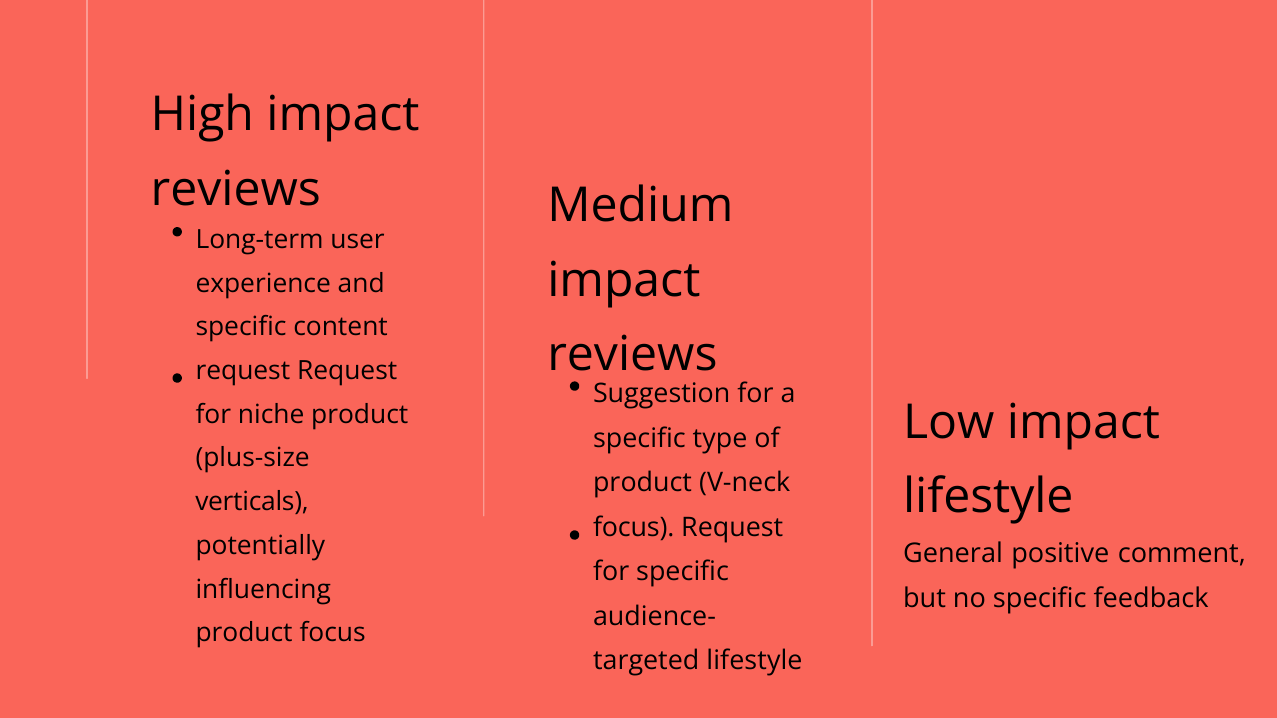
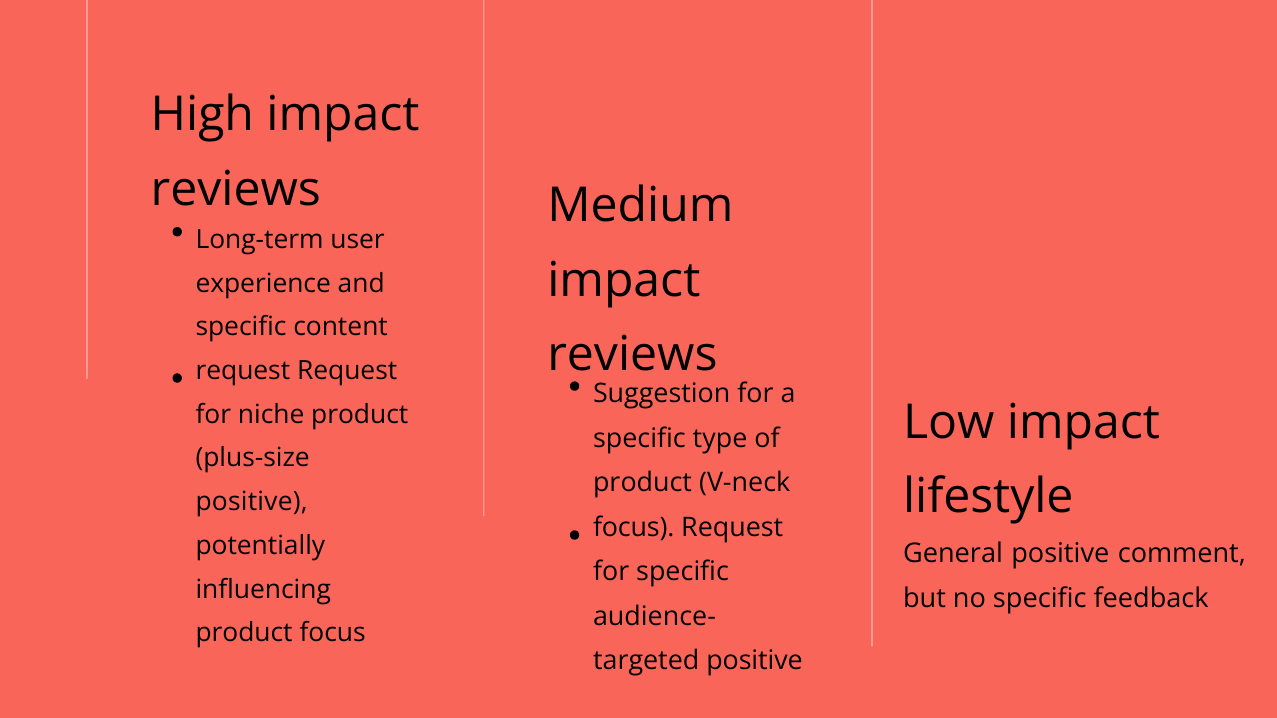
verticals at (252, 502): verticals -> positive
targeted lifestyle: lifestyle -> positive
